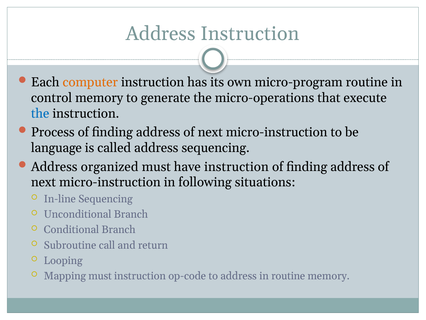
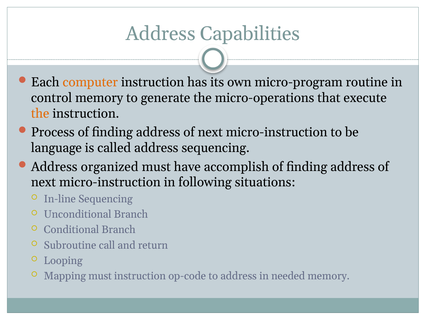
Address Instruction: Instruction -> Capabilities
the at (40, 113) colour: blue -> orange
have instruction: instruction -> accomplish
in routine: routine -> needed
